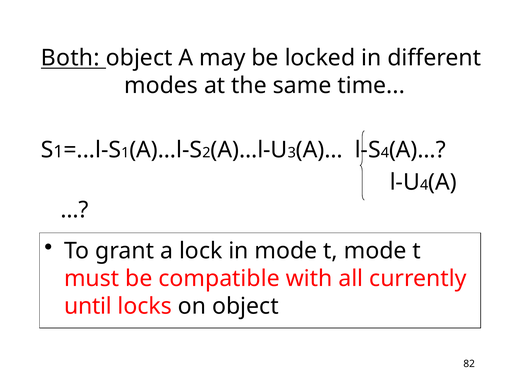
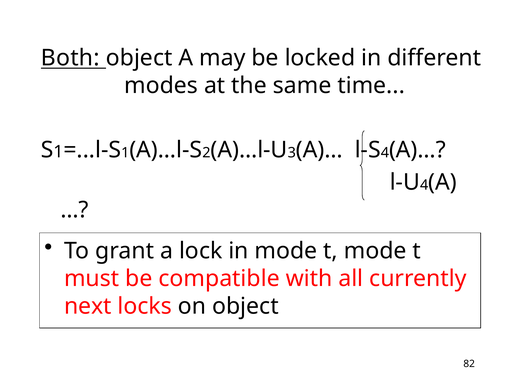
until: until -> next
